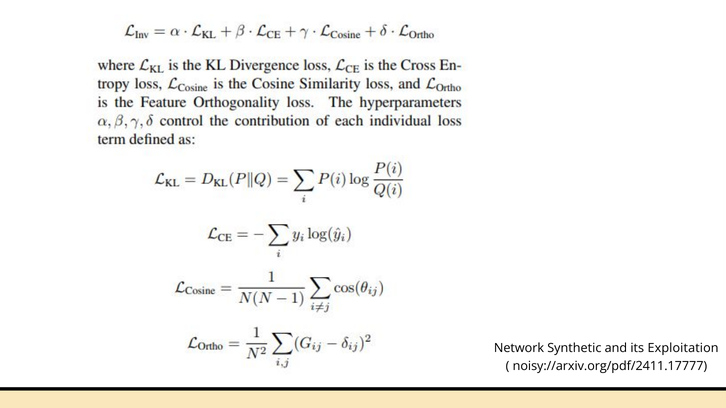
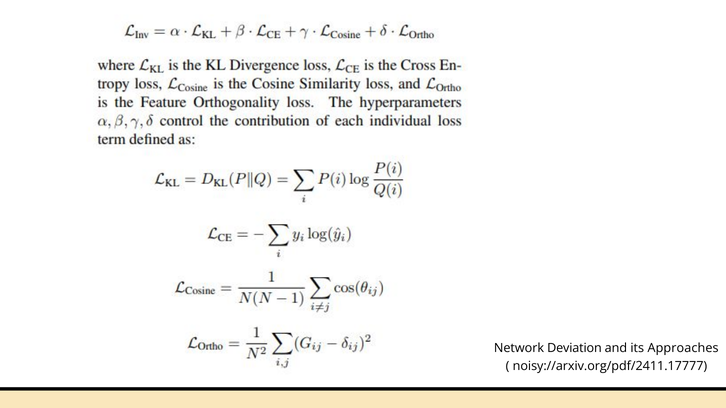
Synthetic: Synthetic -> Deviation
Exploitation: Exploitation -> Approaches
